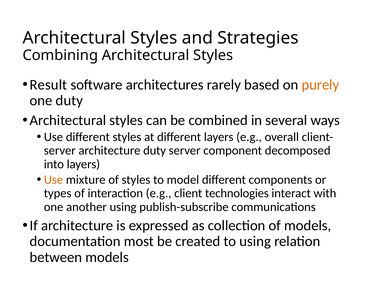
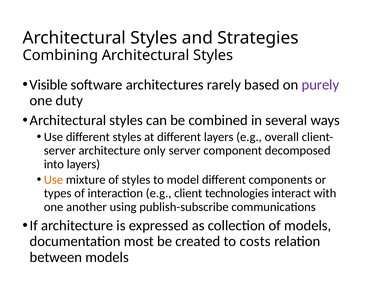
Result: Result -> Visible
purely colour: orange -> purple
architecture duty: duty -> only
to using: using -> costs
